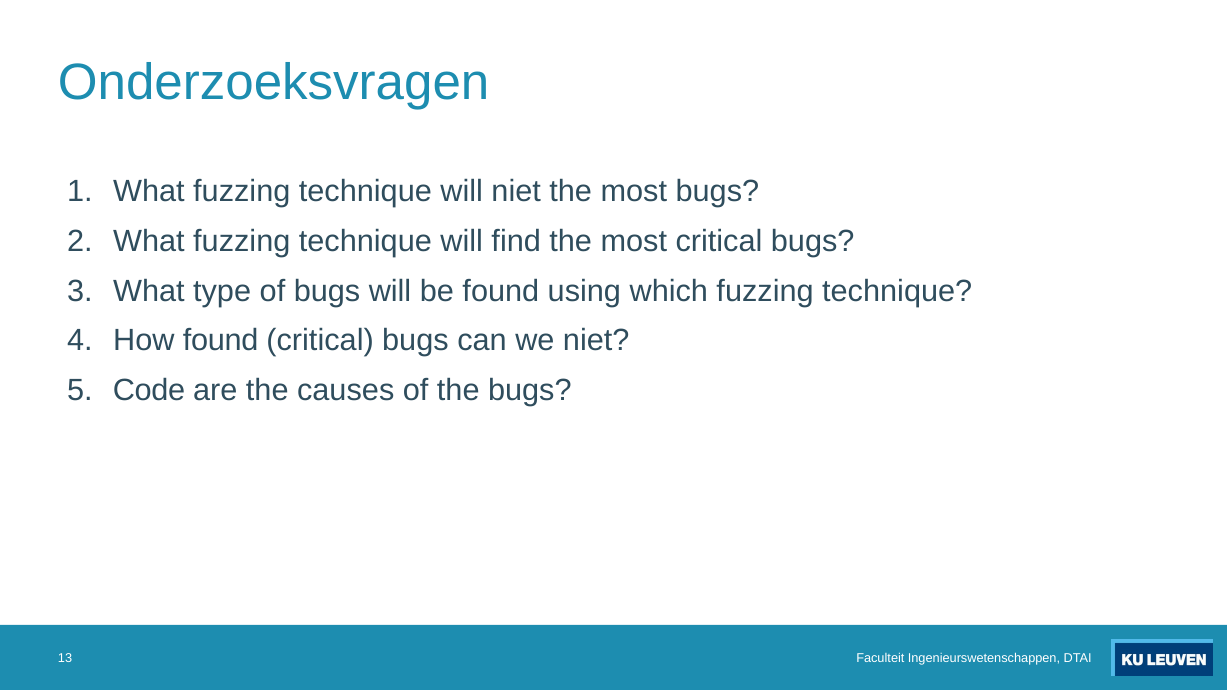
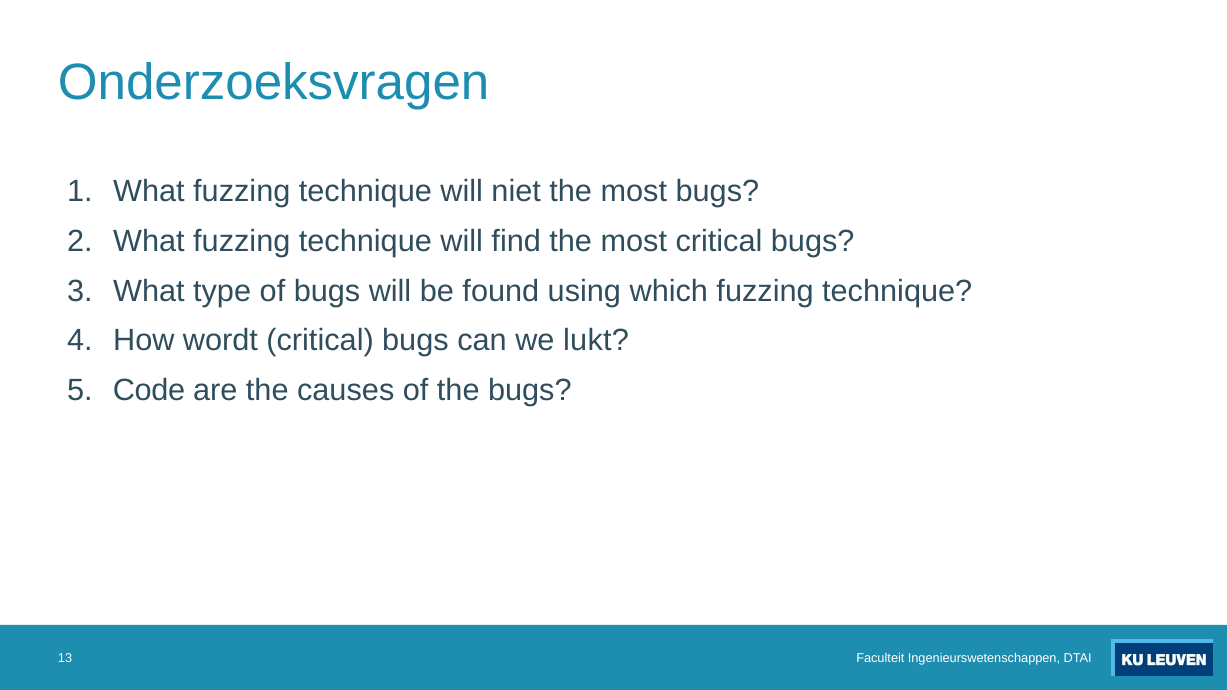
How found: found -> wordt
we niet: niet -> lukt
